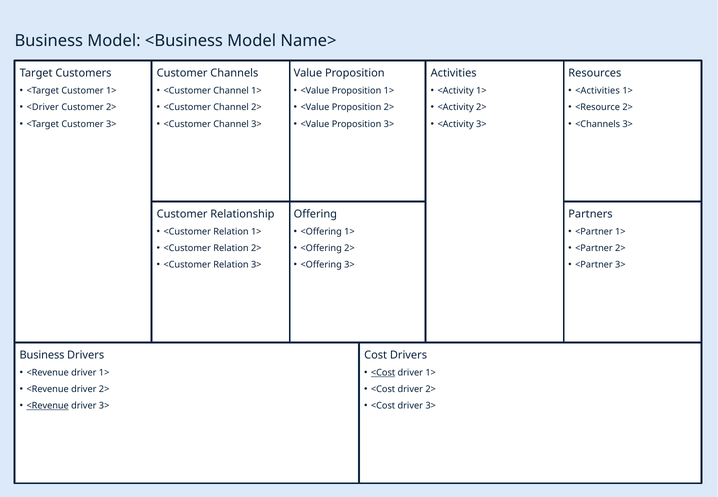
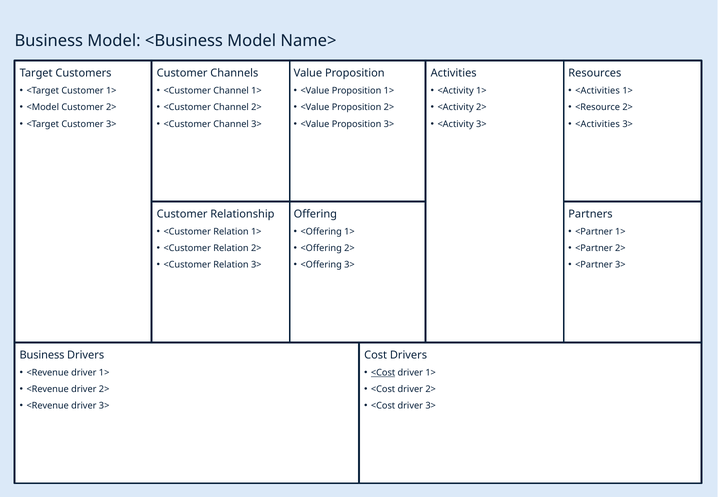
<Driver: <Driver -> <Model
<Channels at (598, 124): <Channels -> <Activities
<Revenue at (48, 406) underline: present -> none
